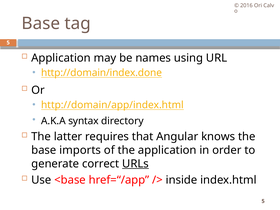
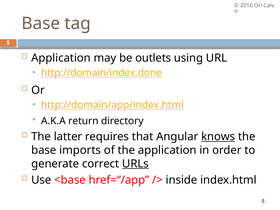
names: names -> outlets
syntax: syntax -> return
knows underline: none -> present
